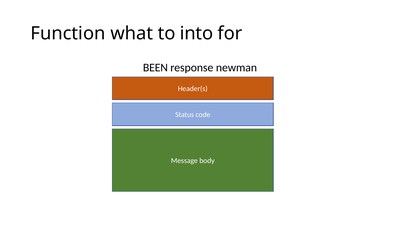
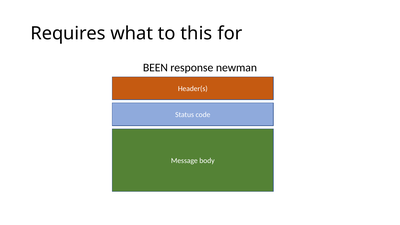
Function: Function -> Requires
into: into -> this
